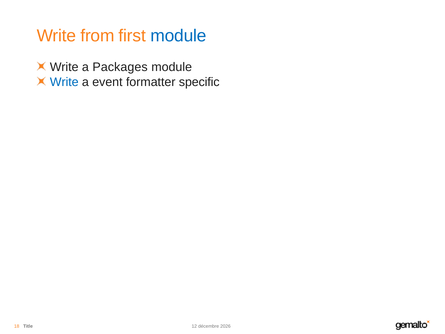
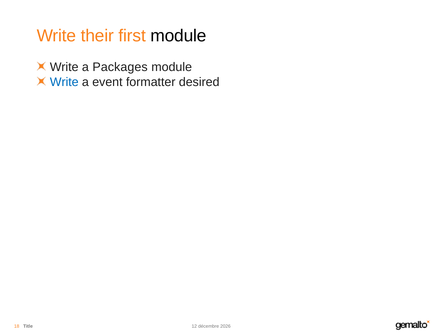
from: from -> their
module at (179, 36) colour: blue -> black
specific: specific -> desired
